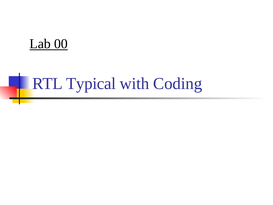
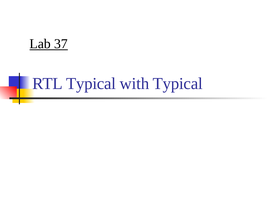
00: 00 -> 37
with Coding: Coding -> Typical
